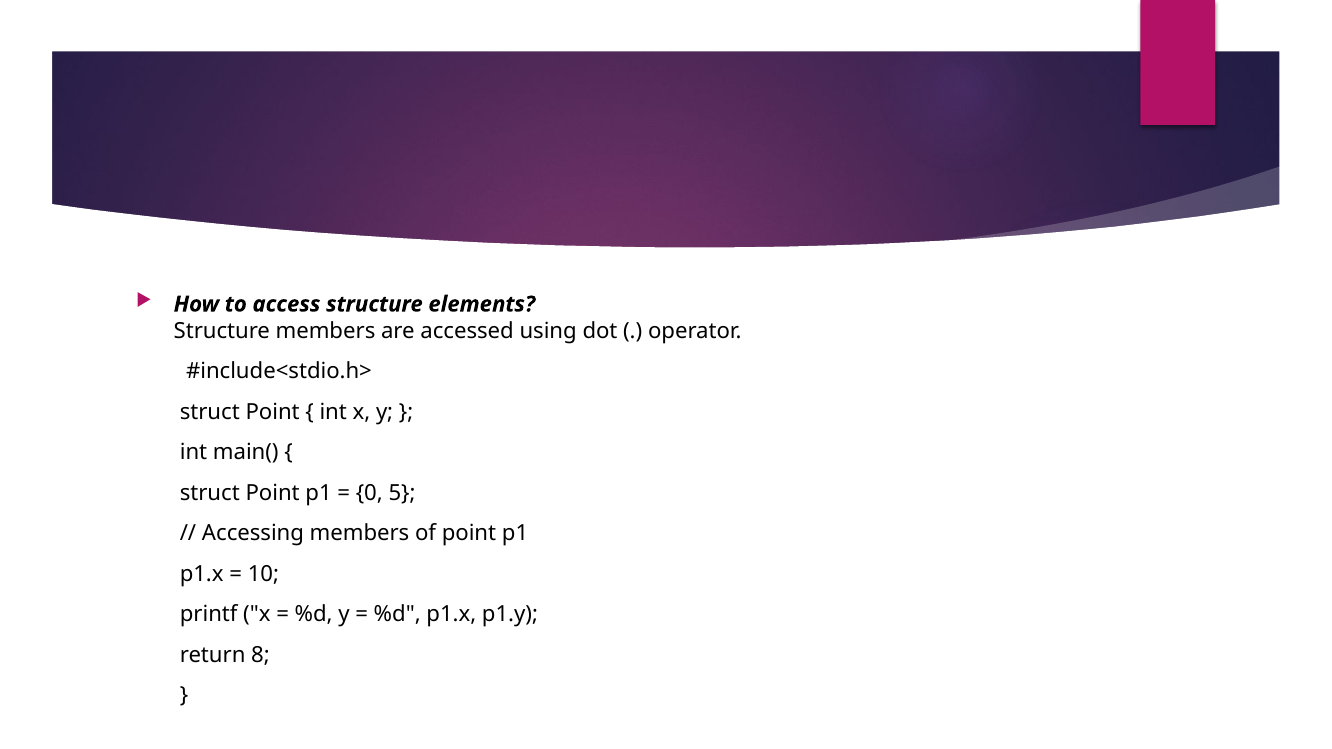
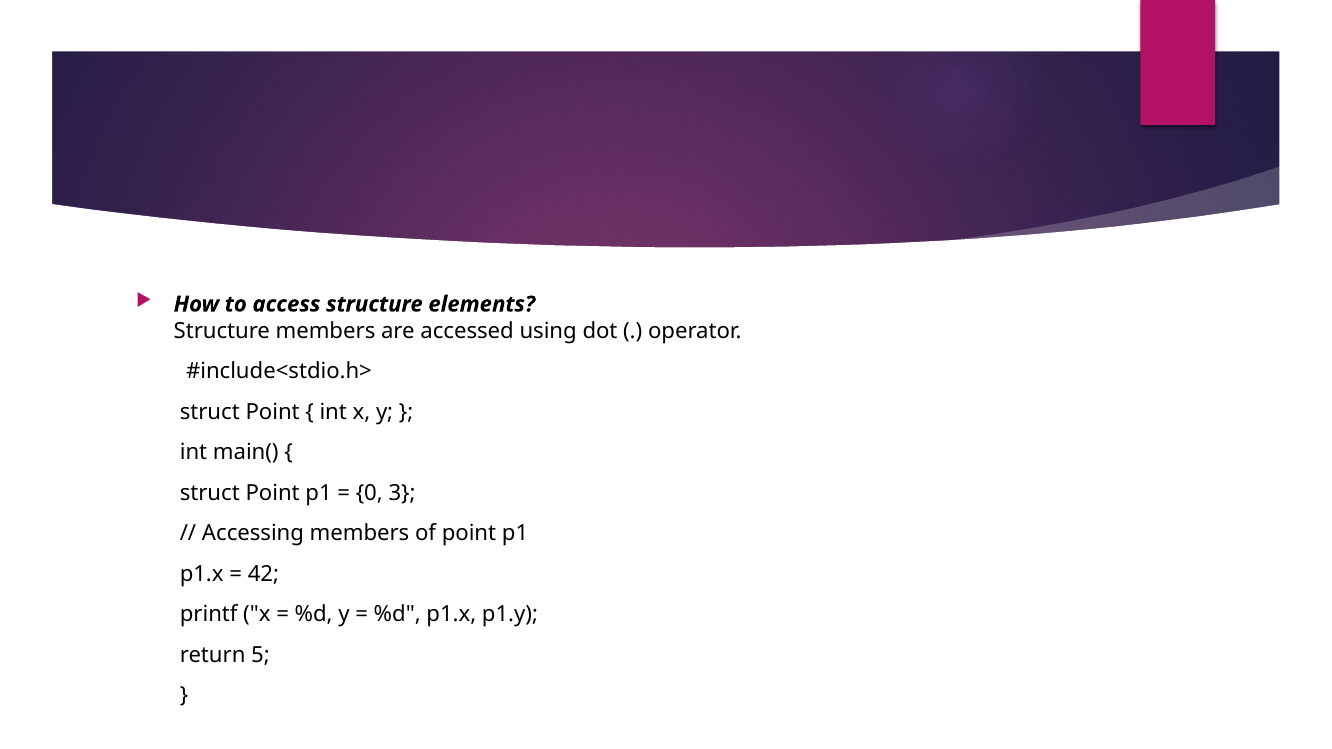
5: 5 -> 3
10: 10 -> 42
8: 8 -> 5
